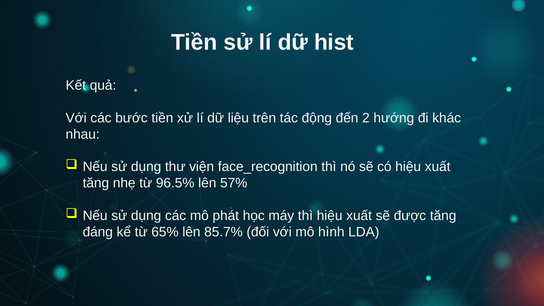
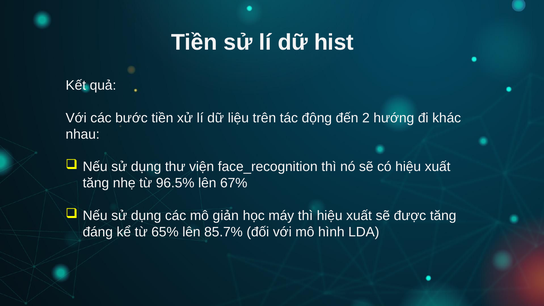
57%: 57% -> 67%
phát: phát -> giản
